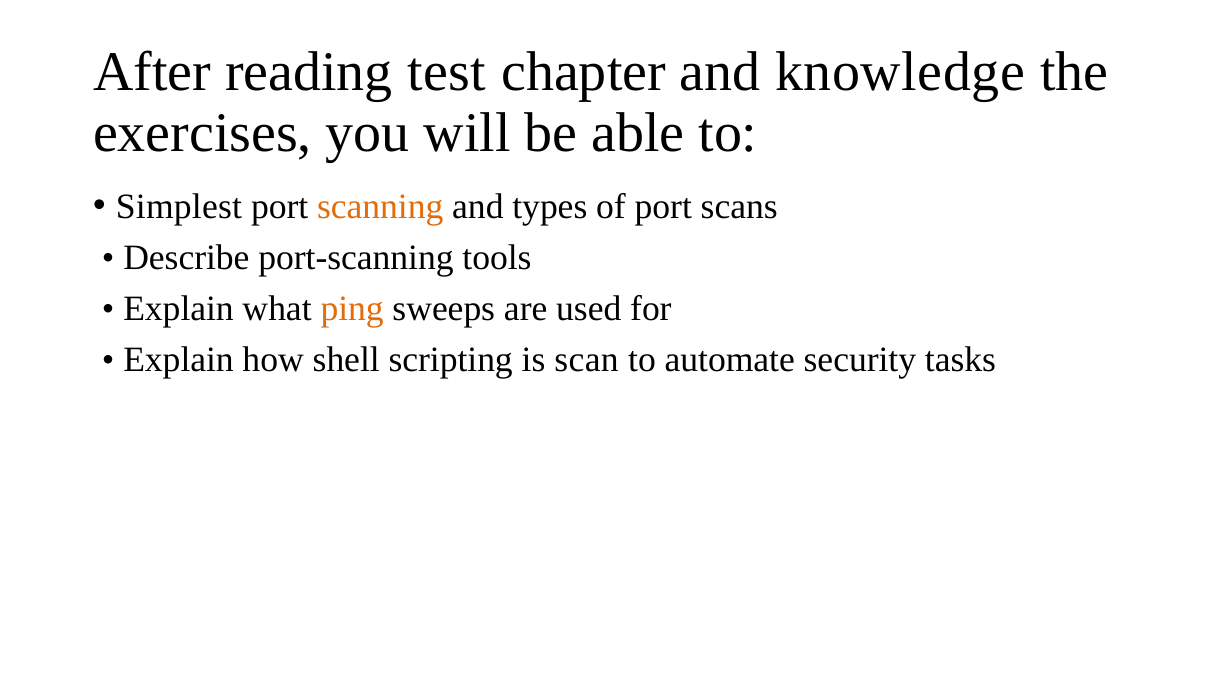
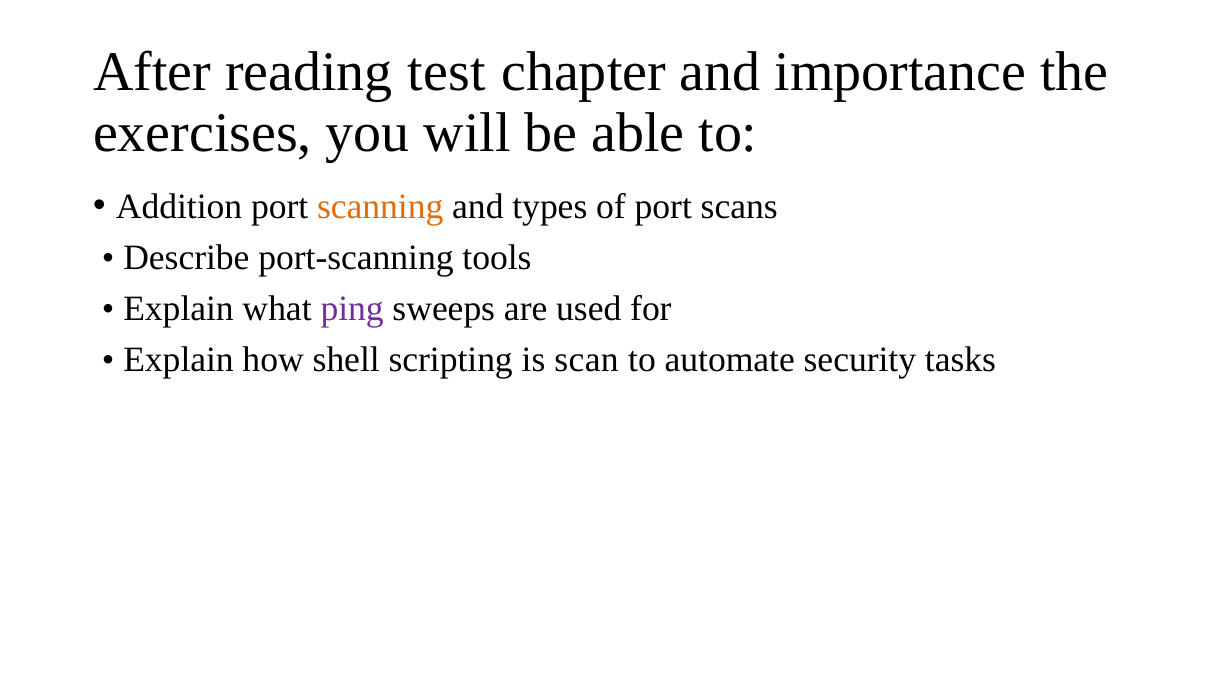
knowledge: knowledge -> importance
Simplest: Simplest -> Addition
ping colour: orange -> purple
